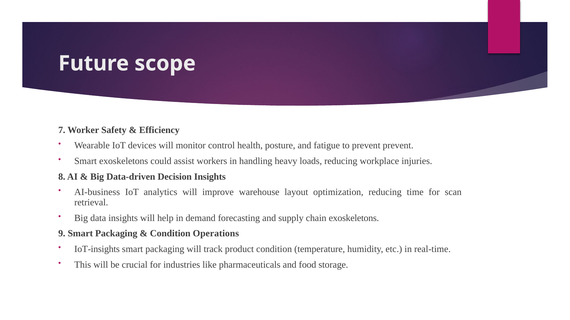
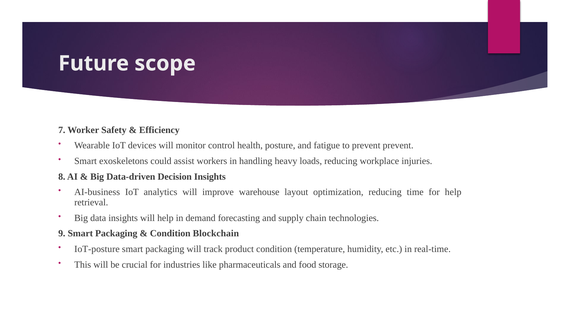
for scan: scan -> help
chain exoskeletons: exoskeletons -> technologies
Operations: Operations -> Blockchain
IoT-insights: IoT-insights -> IoT-posture
